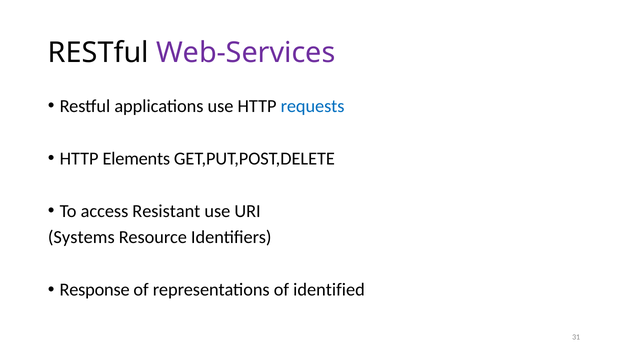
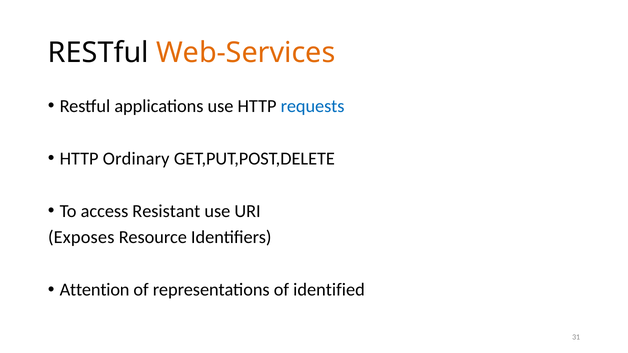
Web-Services colour: purple -> orange
Elements: Elements -> Ordinary
Systems: Systems -> Exposes
Response: Response -> Attention
